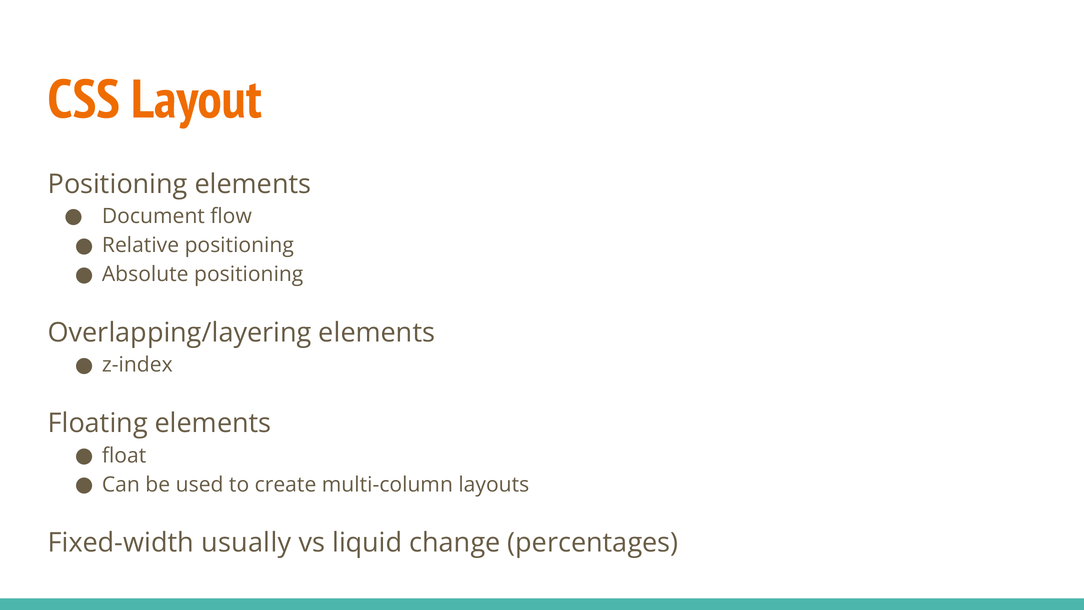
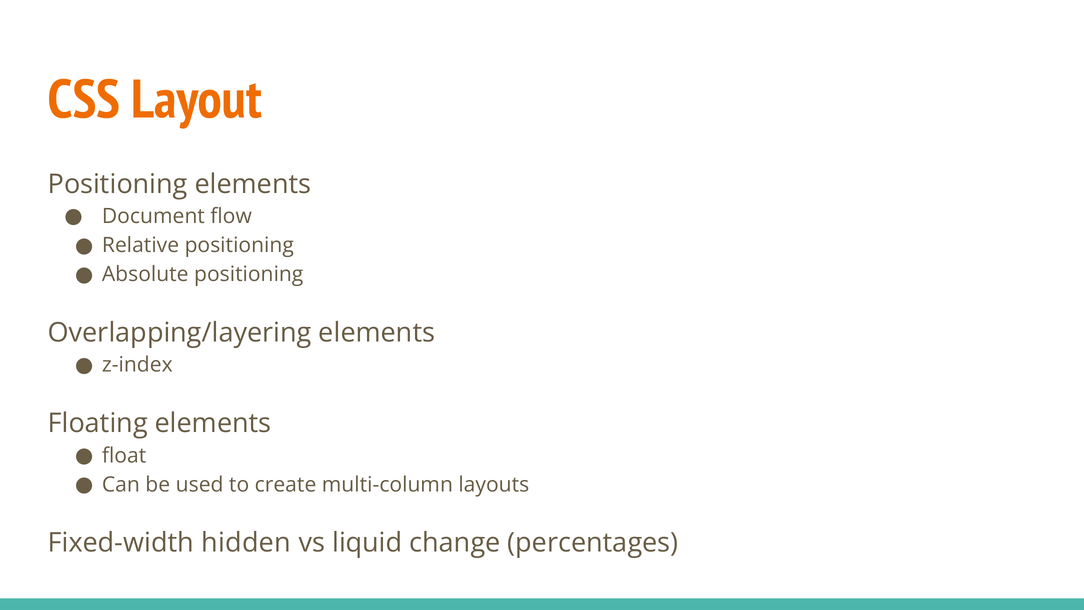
usually: usually -> hidden
